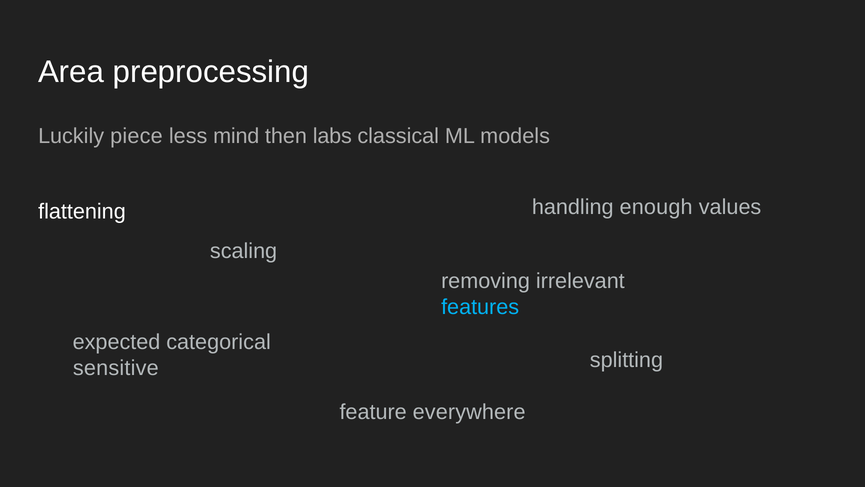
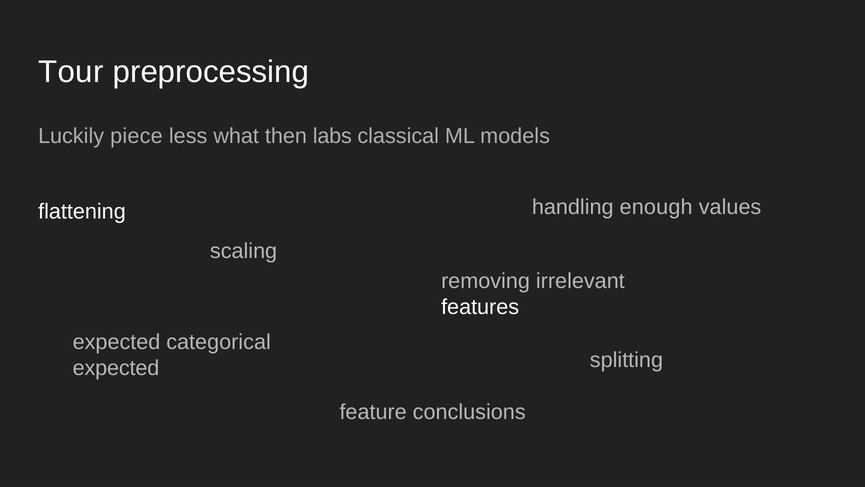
Area: Area -> Tour
mind: mind -> what
features colour: light blue -> white
sensitive at (116, 368): sensitive -> expected
everywhere: everywhere -> conclusions
